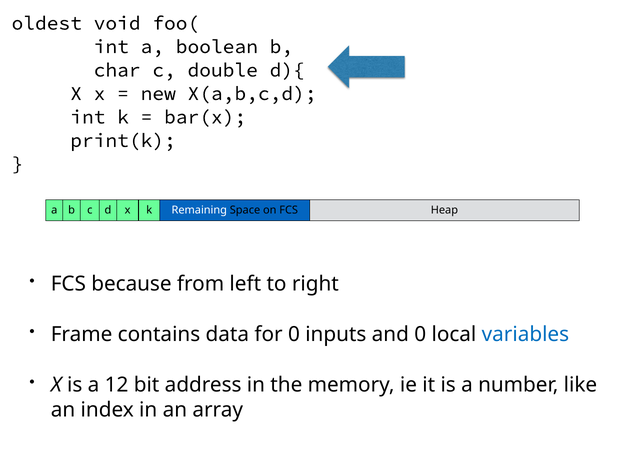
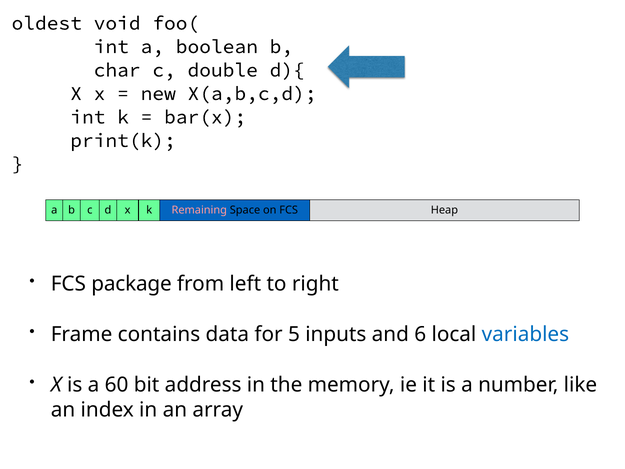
Remaining colour: white -> pink
because: because -> package
for 0: 0 -> 5
and 0: 0 -> 6
12: 12 -> 60
